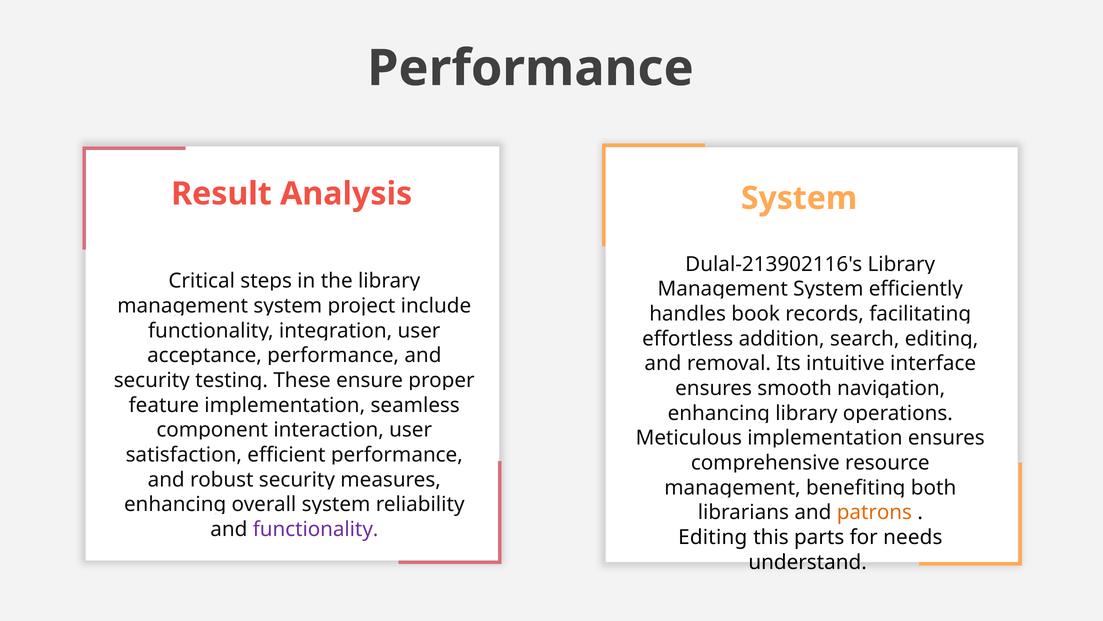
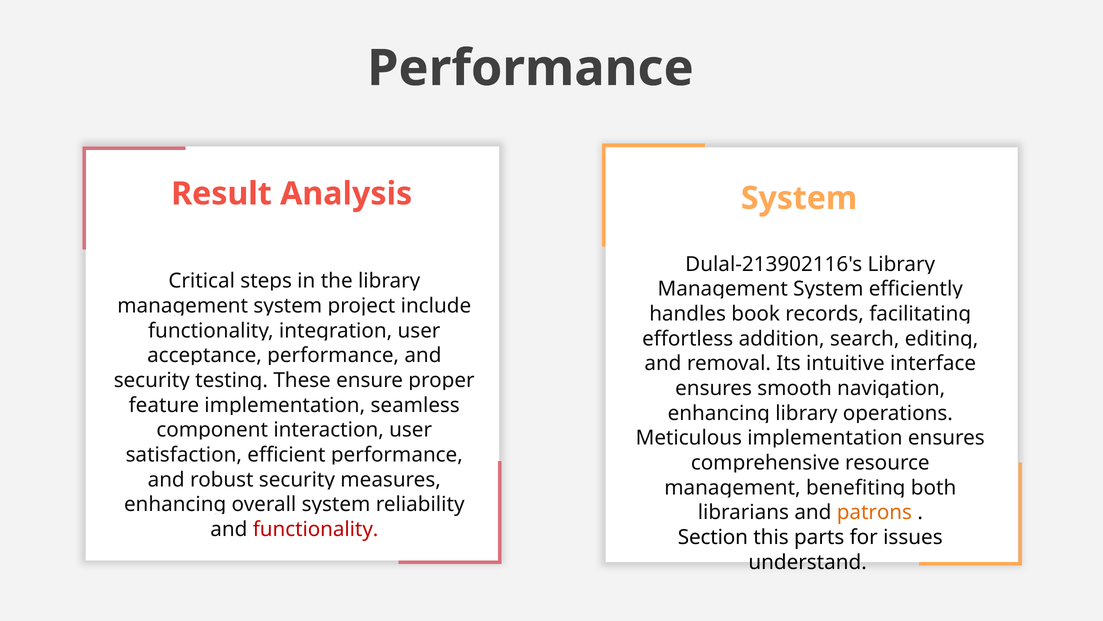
functionality at (316, 529) colour: purple -> red
Editing at (713, 537): Editing -> Section
needs: needs -> issues
